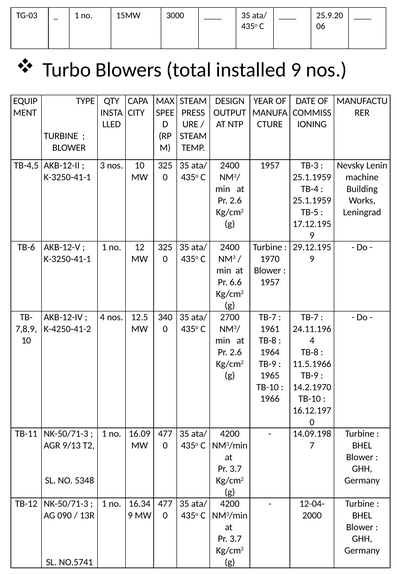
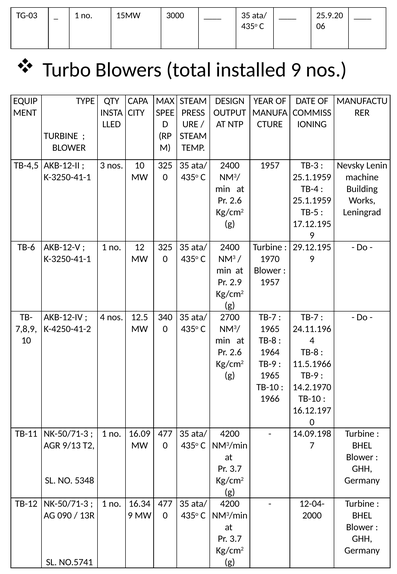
6.6: 6.6 -> 2.9
1961 at (270, 329): 1961 -> 1965
